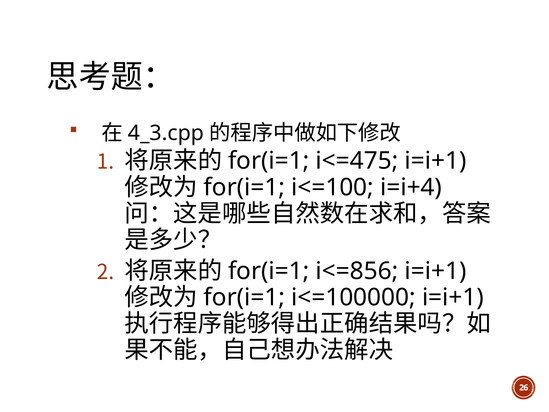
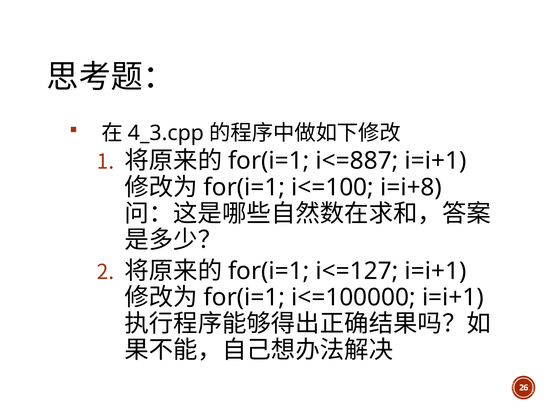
i<=475: i<=475 -> i<=887
i=i+4: i=i+4 -> i=i+8
i<=856: i<=856 -> i<=127
